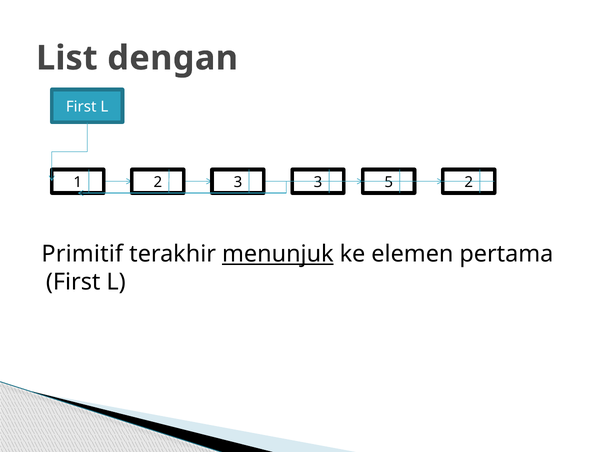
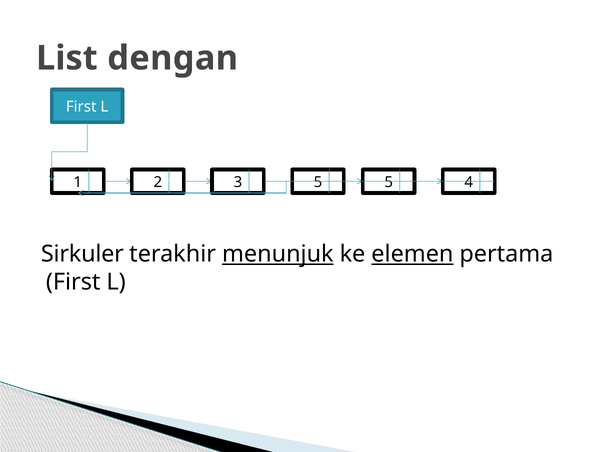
3 3: 3 -> 5
5 2: 2 -> 4
Primitif: Primitif -> Sirkuler
elemen underline: none -> present
